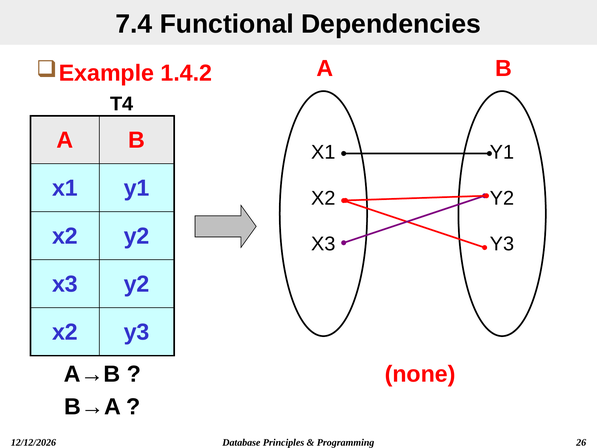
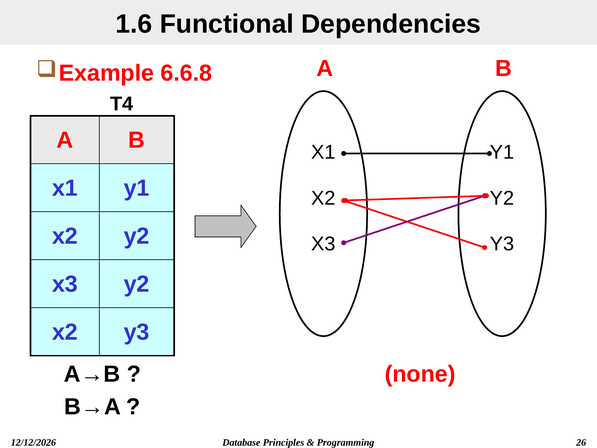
7.4: 7.4 -> 1.6
1.4.2: 1.4.2 -> 6.6.8
